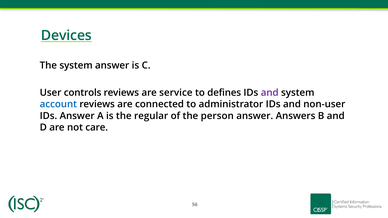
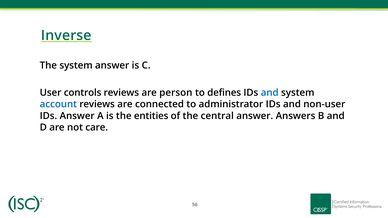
Devices: Devices -> Inverse
service: service -> person
and at (270, 93) colour: purple -> blue
regular: regular -> entities
person: person -> central
